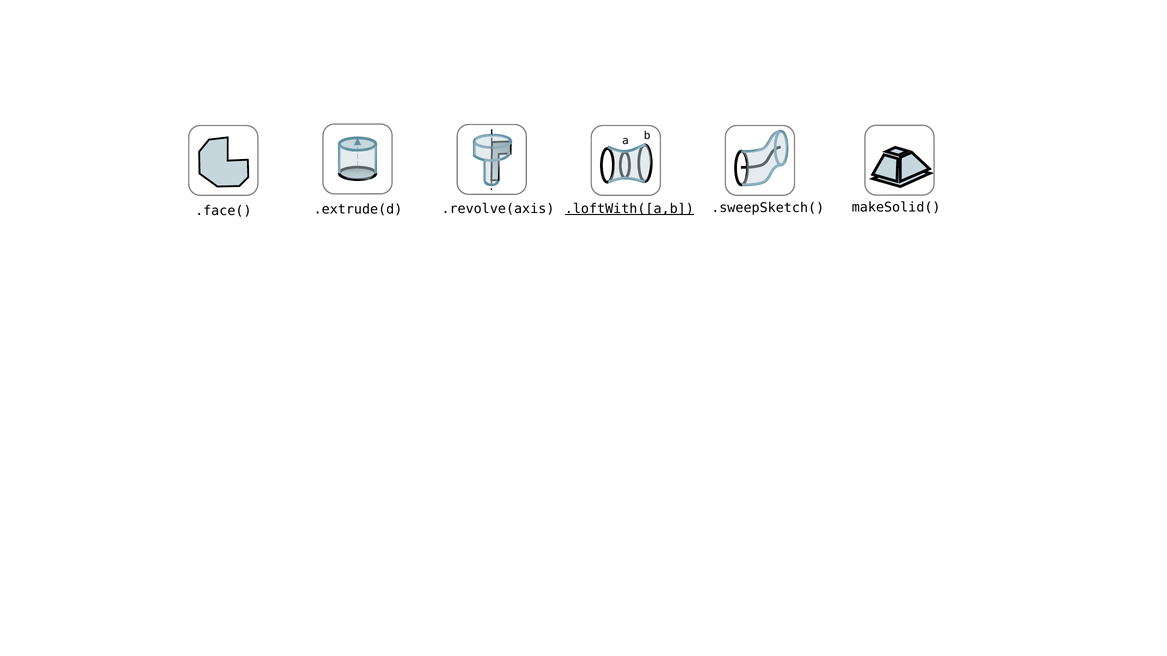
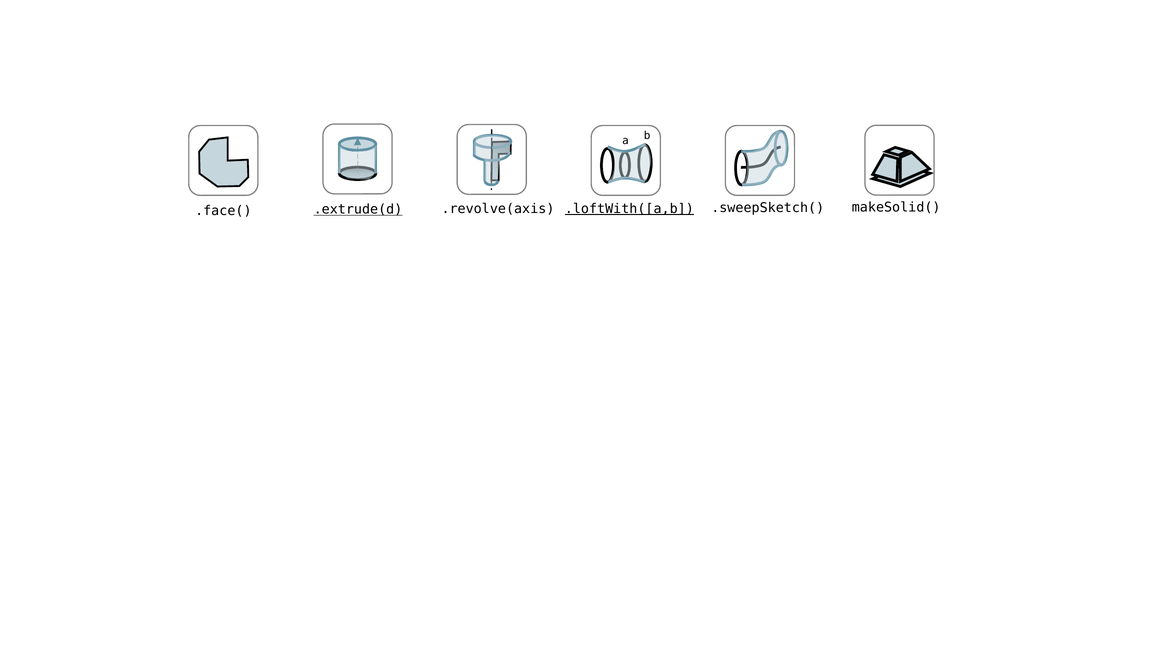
.extrude(d underline: none -> present
